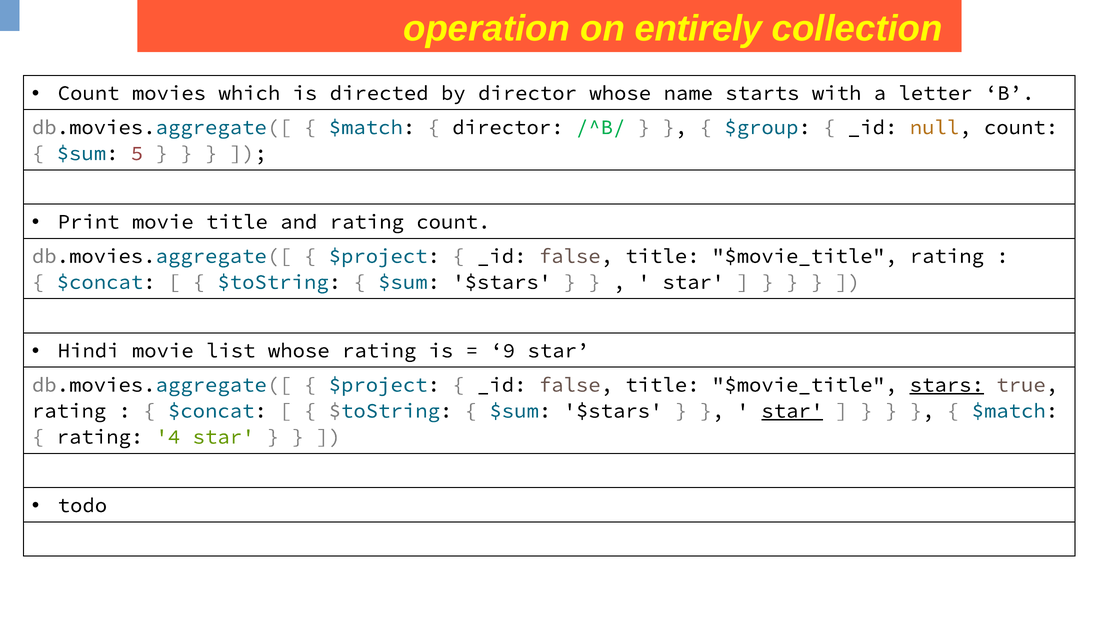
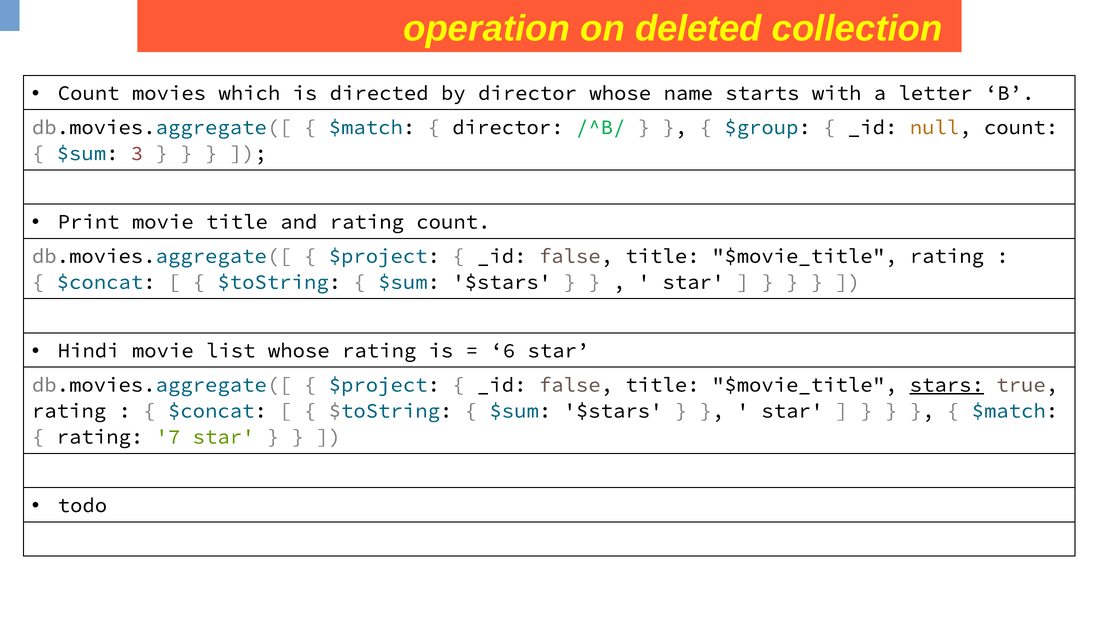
entirely: entirely -> deleted
5: 5 -> 3
9: 9 -> 6
star at (792, 411) underline: present -> none
4: 4 -> 7
